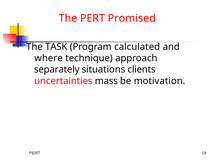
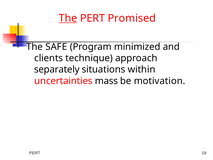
The at (68, 18) underline: none -> present
TASK: TASK -> SAFE
calculated: calculated -> minimized
where: where -> clients
clients: clients -> within
